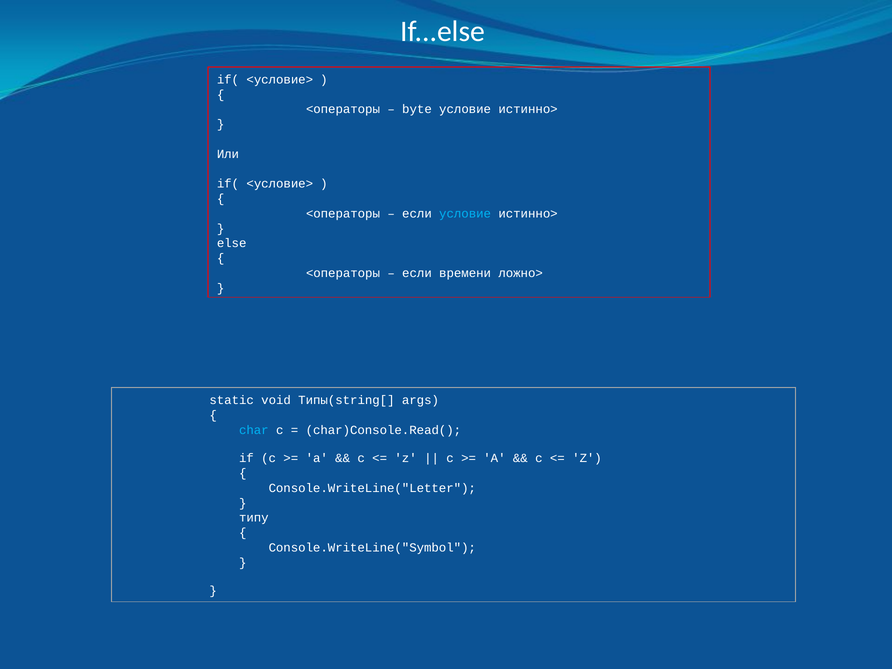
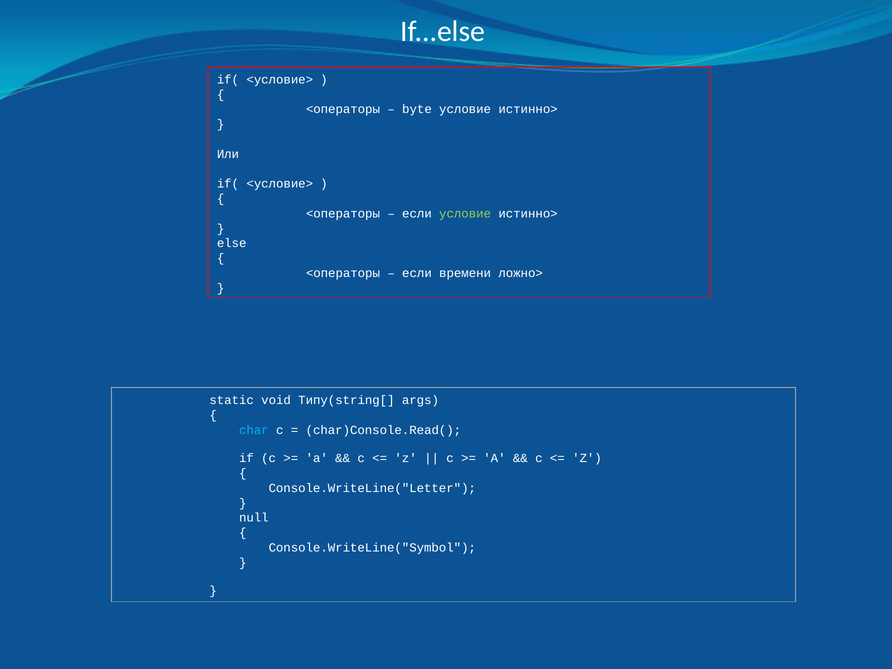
условие at (465, 214) colour: light blue -> light green
Типы(string[: Типы(string[ -> Типу(string[
типу: типу -> null
